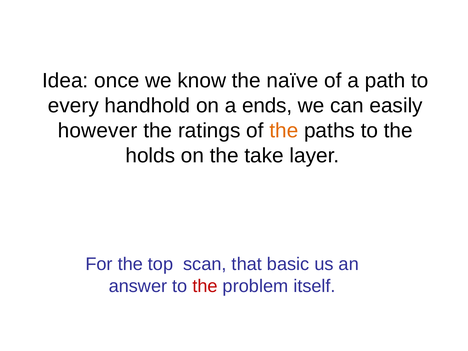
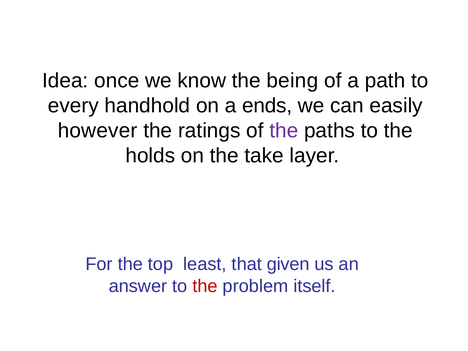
naïve: naïve -> being
the at (284, 131) colour: orange -> purple
scan: scan -> least
basic: basic -> given
